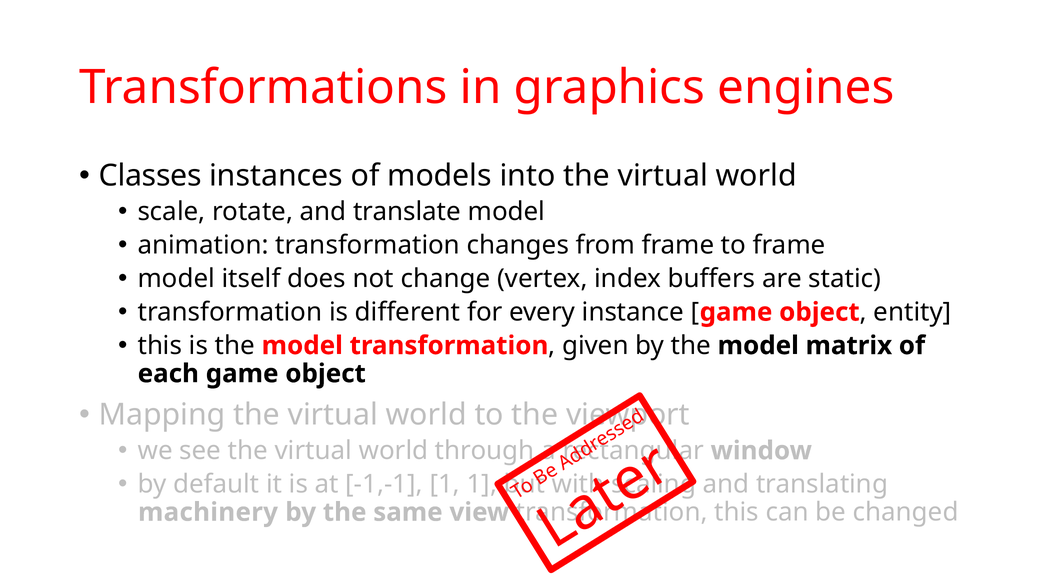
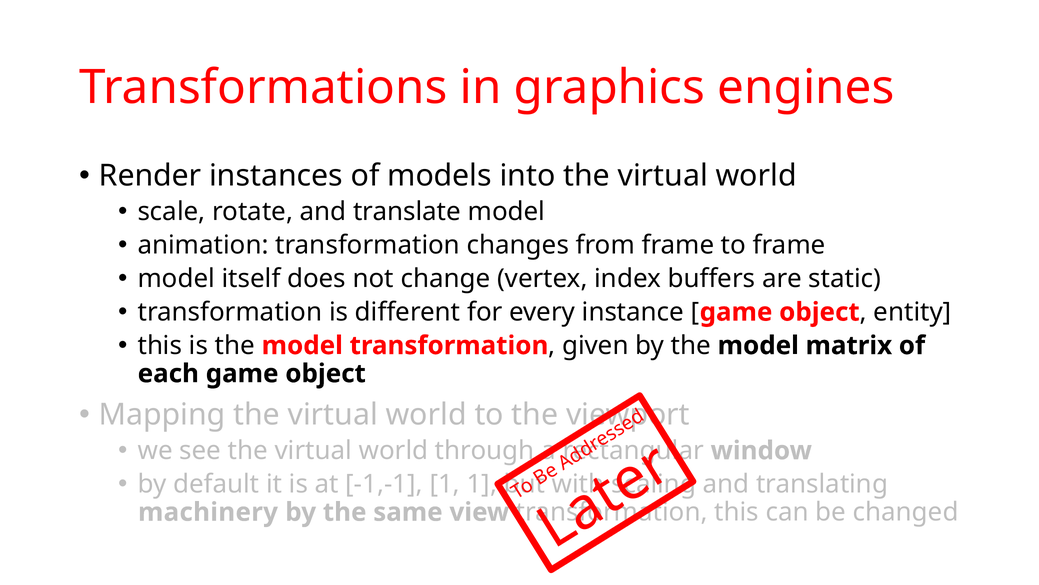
Classes: Classes -> Render
